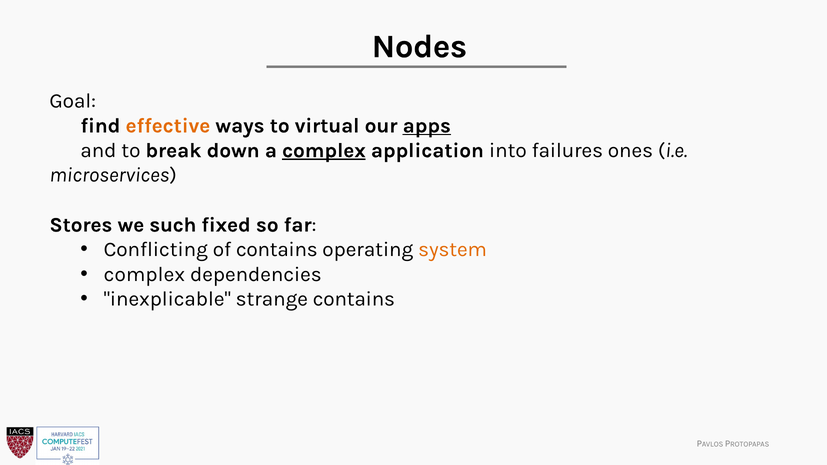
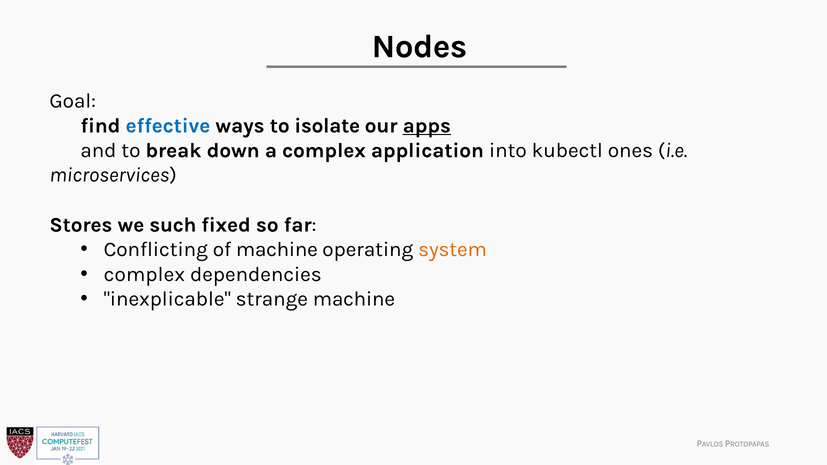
effective colour: orange -> blue
virtual: virtual -> isolate
complex at (324, 150) underline: present -> none
failures: failures -> kubectl
of contains: contains -> machine
strange contains: contains -> machine
